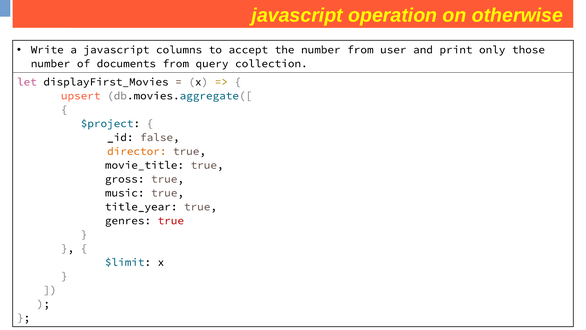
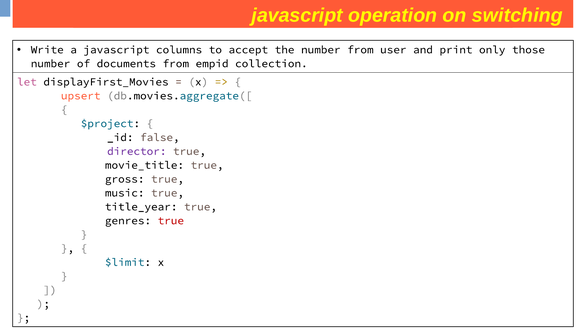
otherwise: otherwise -> switching
query: query -> empid
director colour: orange -> purple
